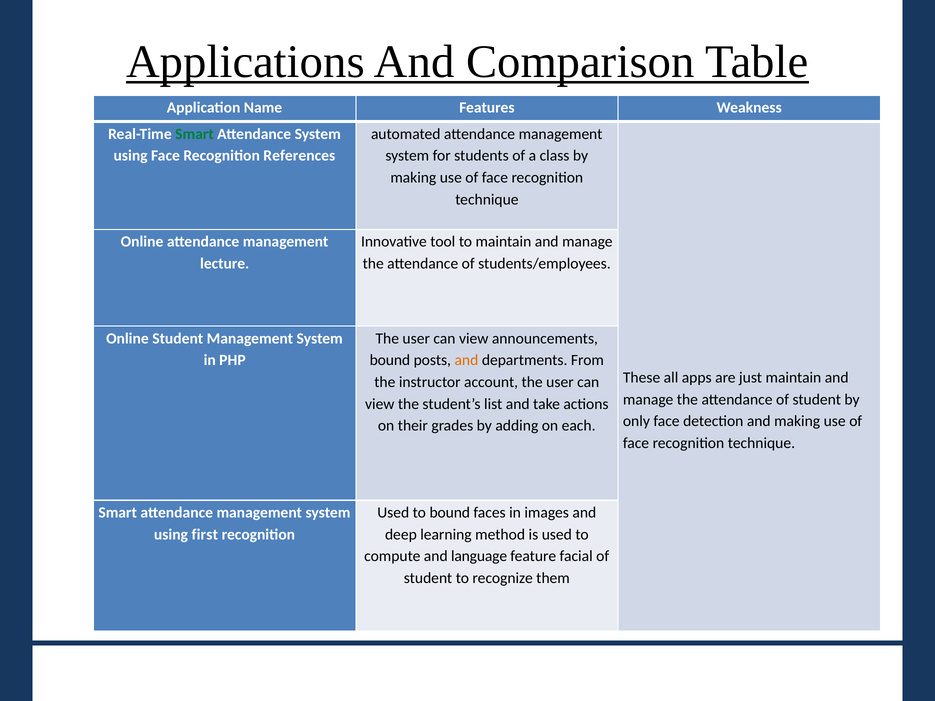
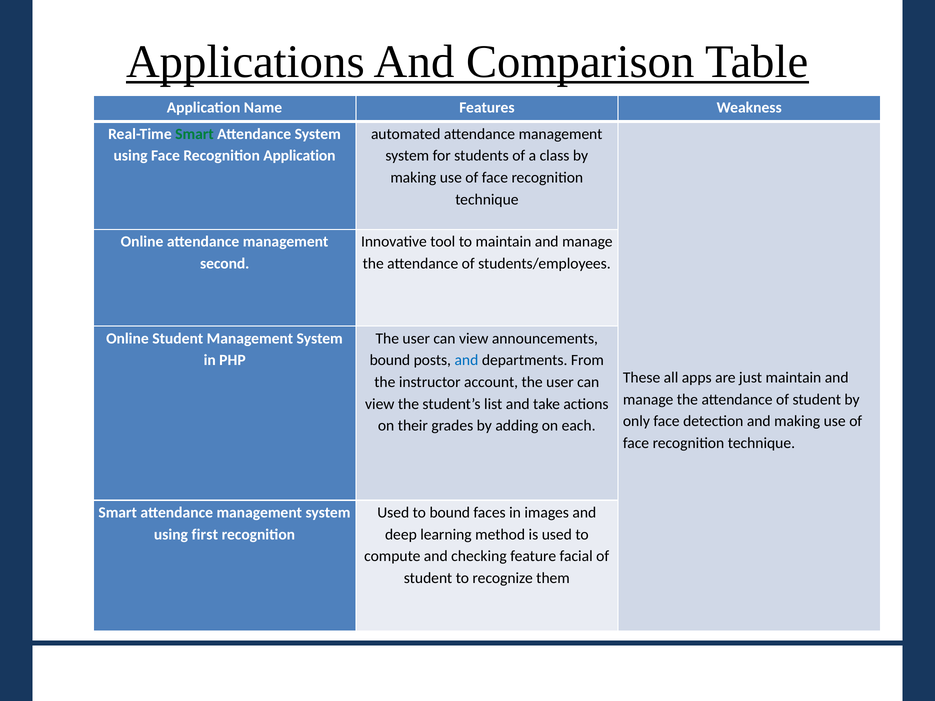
Recognition References: References -> Application
lecture: lecture -> second
and at (466, 360) colour: orange -> blue
language: language -> checking
